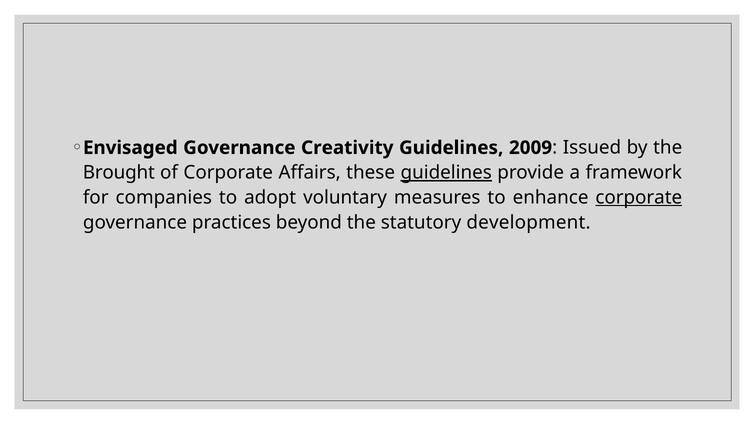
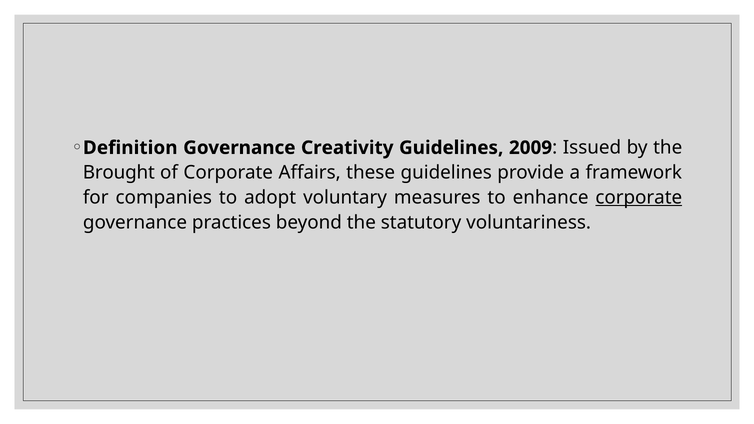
Envisaged: Envisaged -> Definition
guidelines at (446, 173) underline: present -> none
development: development -> voluntariness
